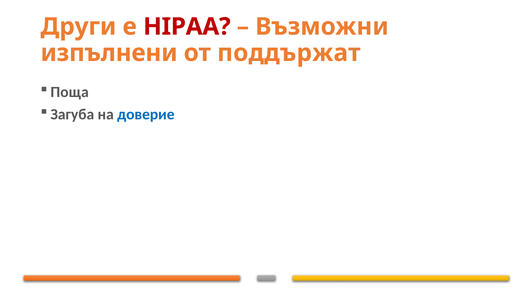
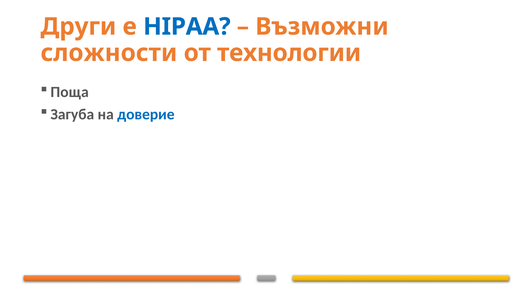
HIPAA colour: red -> blue
изпълнени: изпълнени -> сложности
поддържат: поддържат -> технологии
